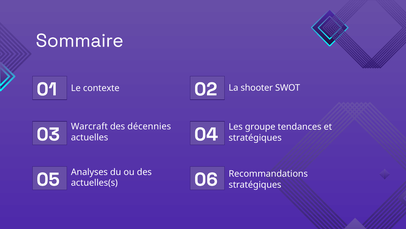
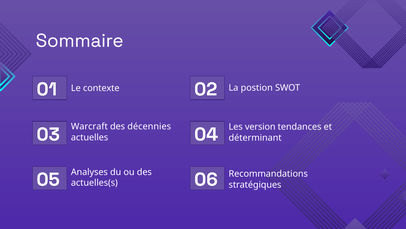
shooter: shooter -> postion
groupe: groupe -> version
stratégiques at (255, 137): stratégiques -> déterminant
